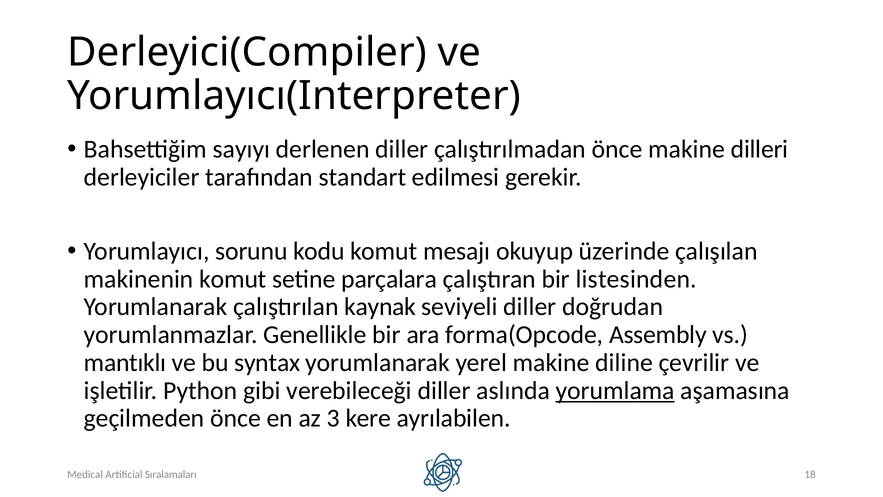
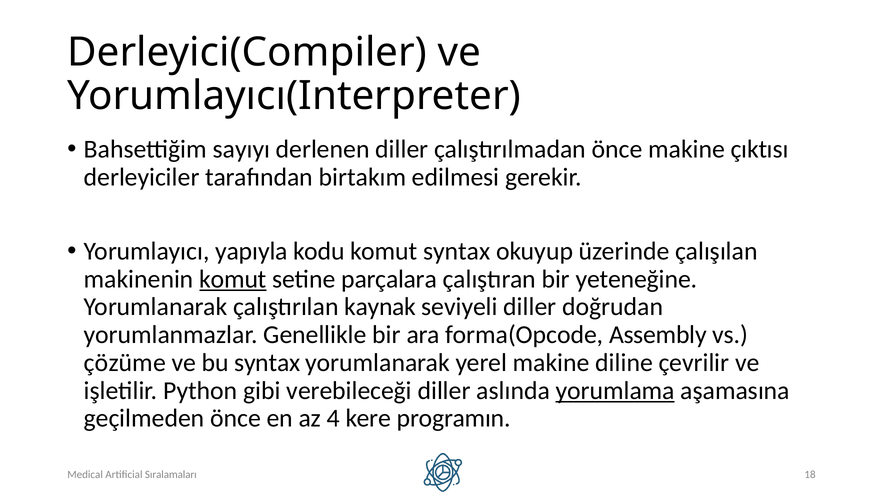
dilleri: dilleri -> çıktısı
standart: standart -> birtakım
sorunu: sorunu -> yapıyla
komut mesajı: mesajı -> syntax
komut at (233, 279) underline: none -> present
listesinden: listesinden -> yeteneğine
mantıklı: mantıklı -> çözüme
3: 3 -> 4
ayrılabilen: ayrılabilen -> programın
